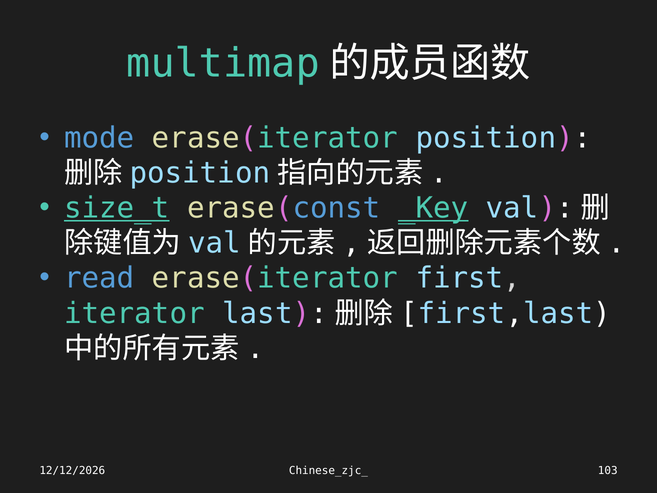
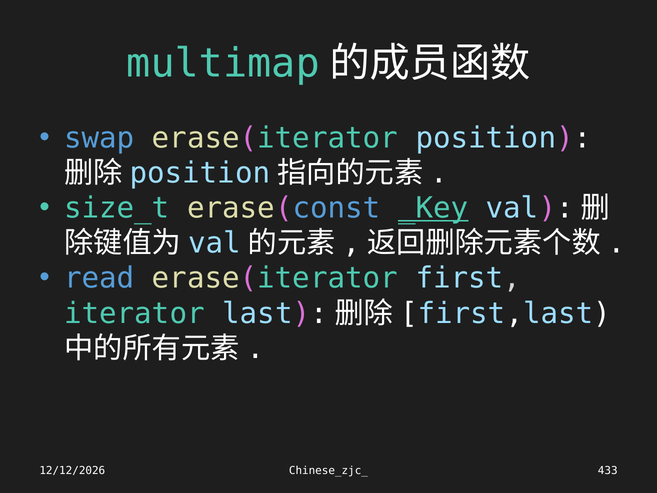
mode: mode -> swap
size_t underline: present -> none
103: 103 -> 433
